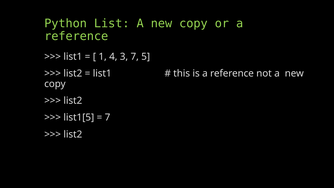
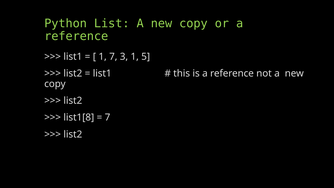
1 4: 4 -> 7
3 7: 7 -> 1
list1[5: list1[5 -> list1[8
